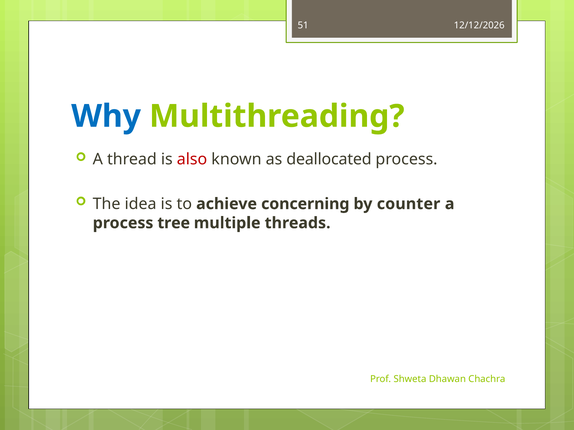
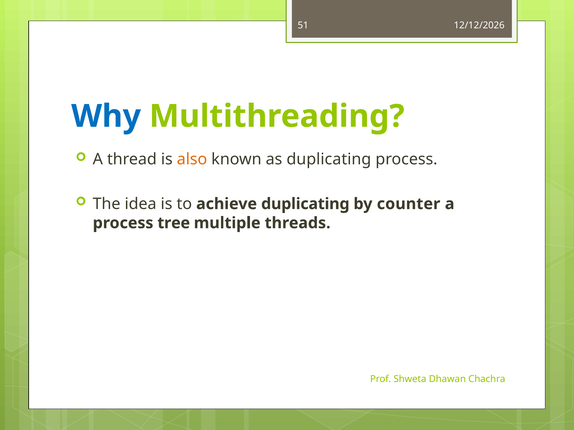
also colour: red -> orange
as deallocated: deallocated -> duplicating
achieve concerning: concerning -> duplicating
